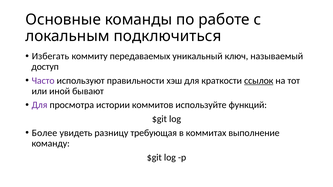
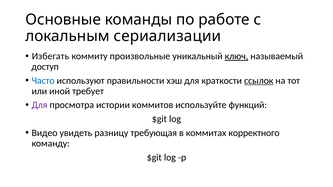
подключиться: подключиться -> сериализации
передаваемых: передаваемых -> произвольные
ключ underline: none -> present
Часто colour: purple -> blue
бывают: бывают -> требует
Более: Более -> Видео
выполнение: выполнение -> корректного
